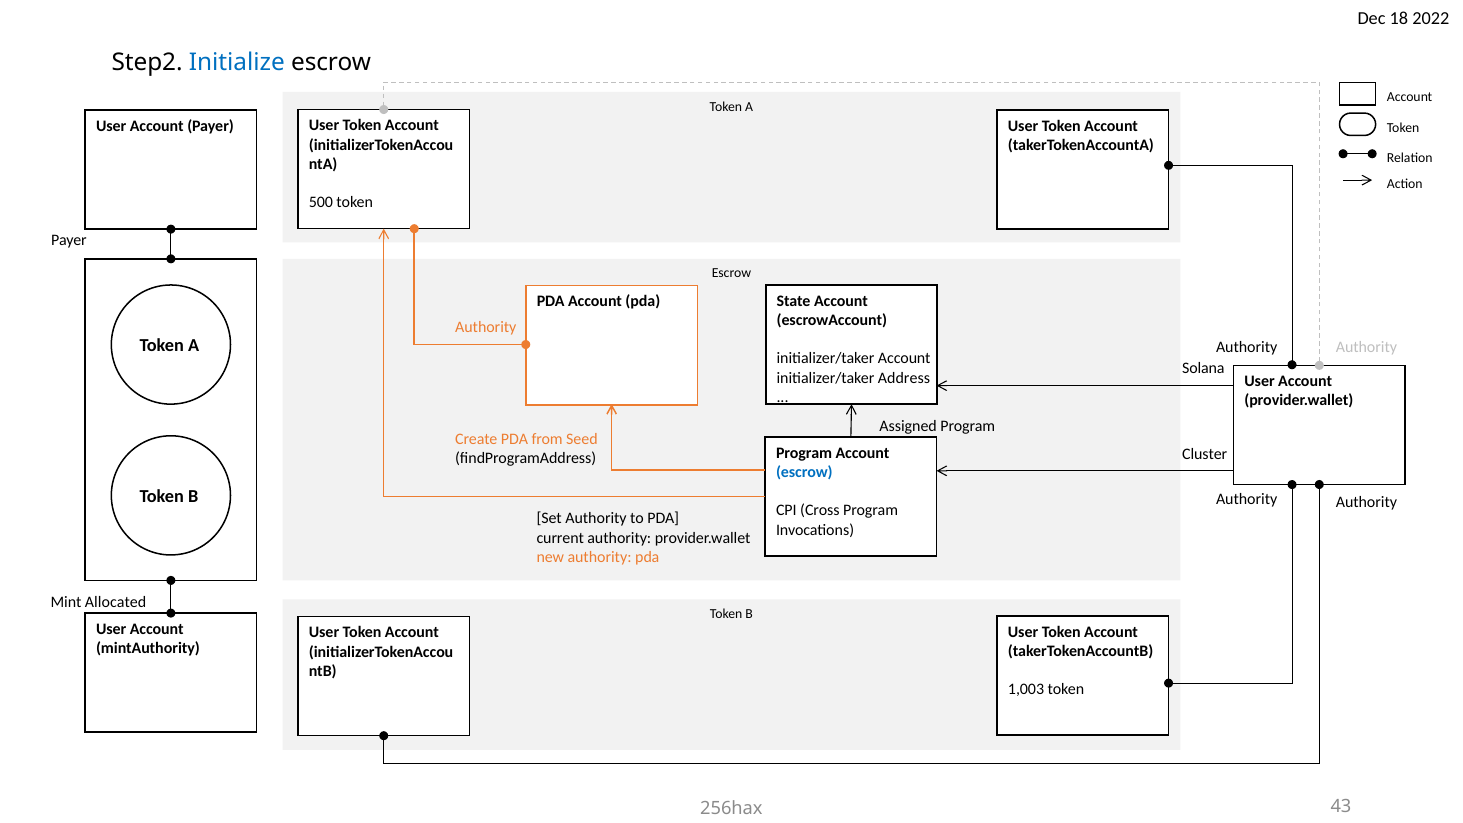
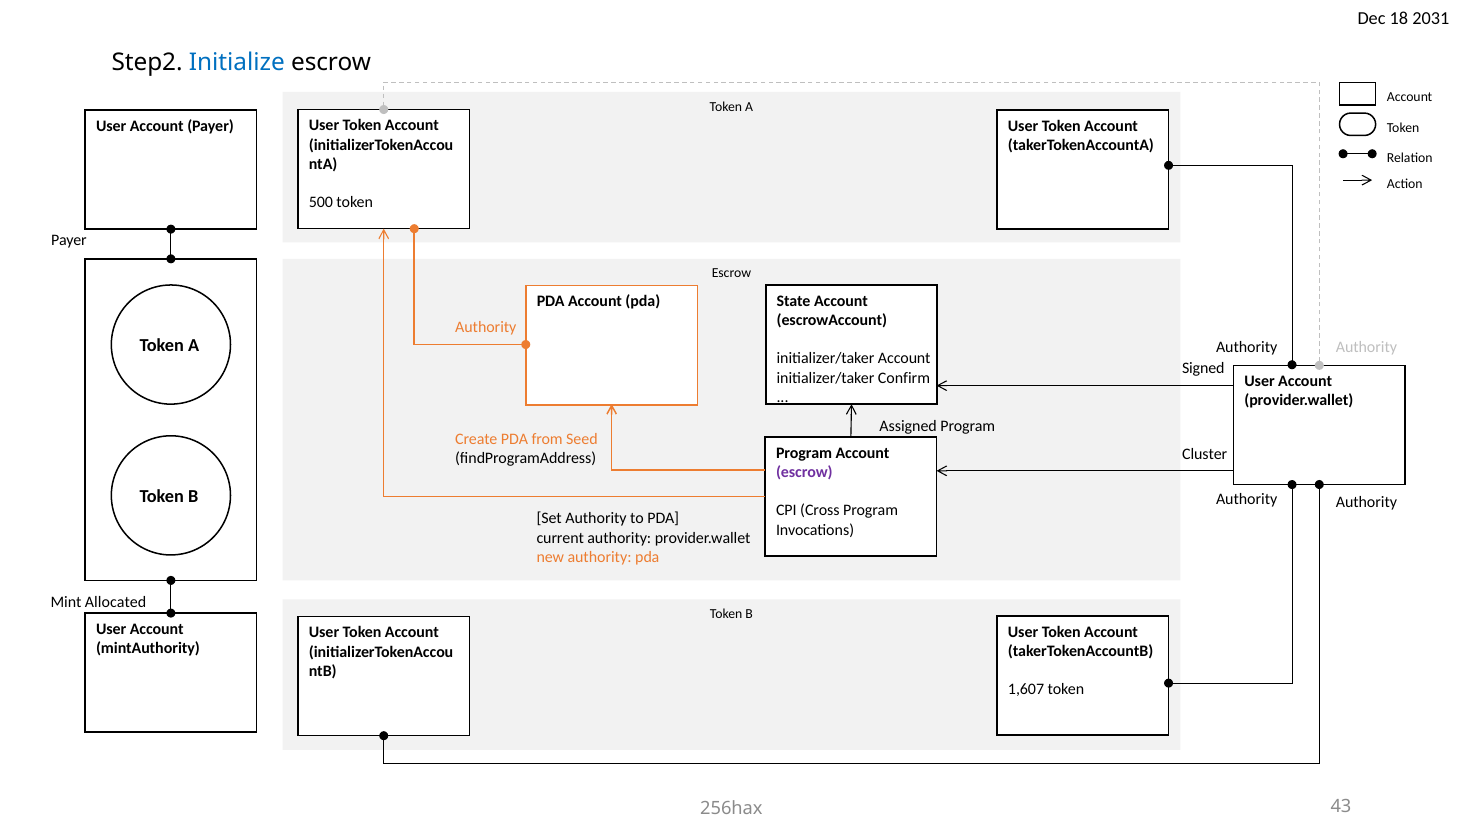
2022: 2022 -> 2031
Solana: Solana -> Signed
Address: Address -> Confirm
escrow at (804, 472) colour: blue -> purple
1,003: 1,003 -> 1,607
